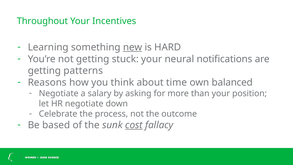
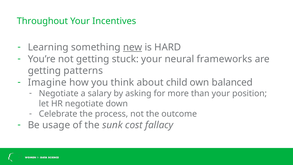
notifications: notifications -> frameworks
Reasons: Reasons -> Imagine
time: time -> child
based: based -> usage
cost underline: present -> none
